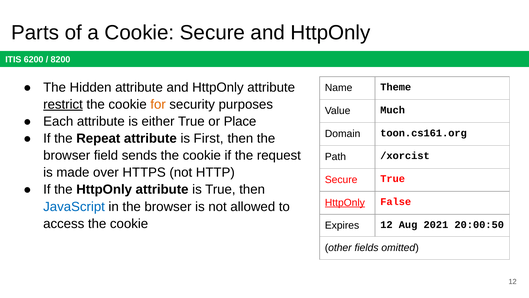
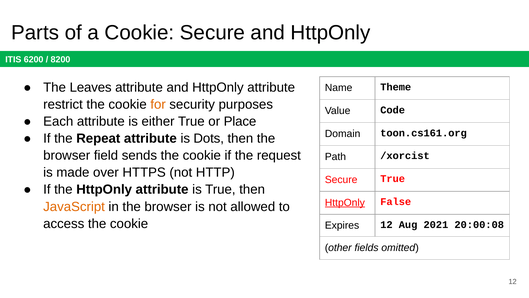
Hidden: Hidden -> Leaves
restrict underline: present -> none
Much: Much -> Code
First: First -> Dots
JavaScript colour: blue -> orange
20:00:50: 20:00:50 -> 20:00:08
